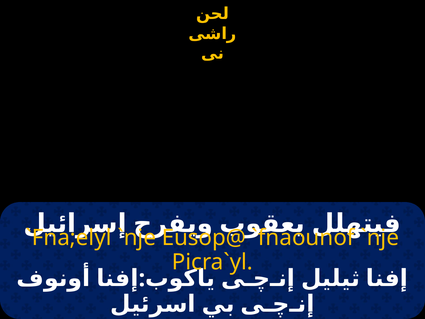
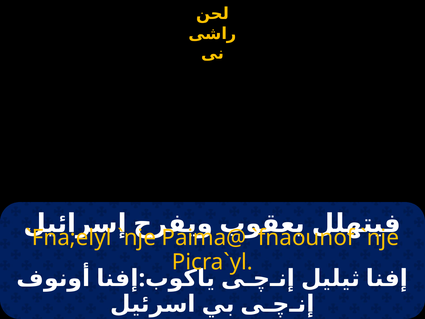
Eusop@: Eusop@ -> Paima@
